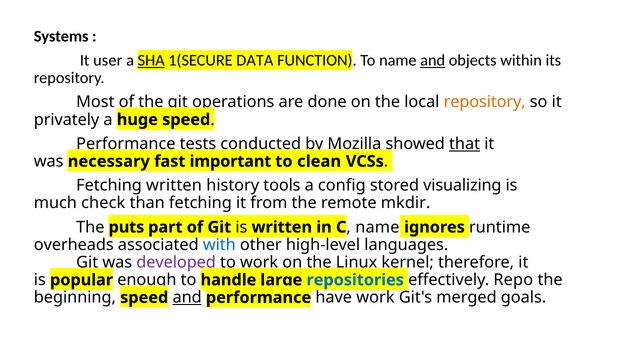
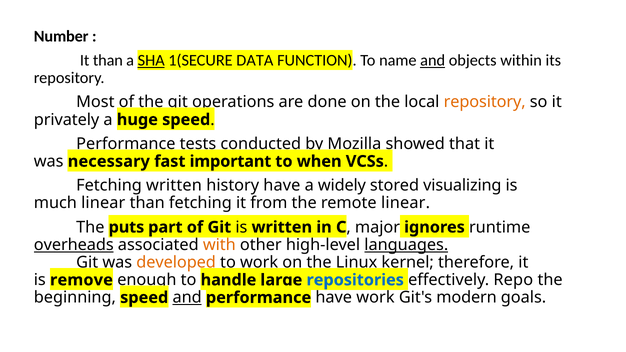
Systems: Systems -> Number
It user: user -> than
that underline: present -> none
clean: clean -> when
history tools: tools -> have
config: config -> widely
much check: check -> linear
remote mkdir: mkdir -> linear
name at (377, 227): name -> major
overheads underline: none -> present
with colour: blue -> orange
languages underline: none -> present
developed colour: purple -> orange
popular: popular -> remove
merged: merged -> modern
